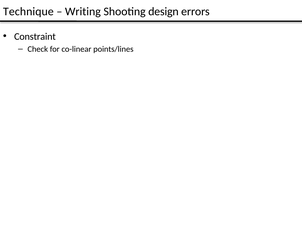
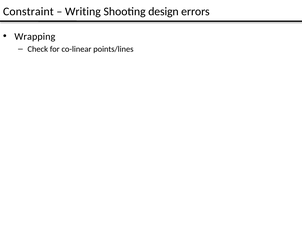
Technique: Technique -> Constraint
Constraint: Constraint -> Wrapping
